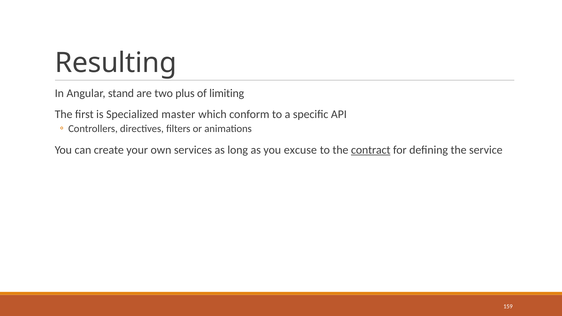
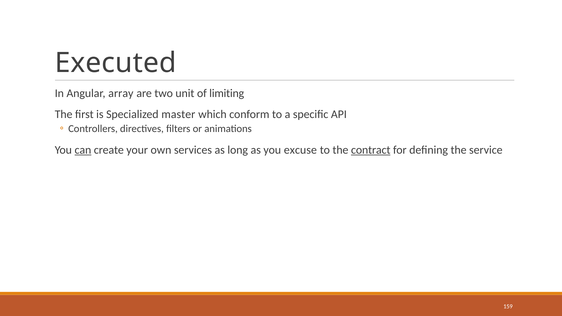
Resulting: Resulting -> Executed
stand: stand -> array
plus: plus -> unit
can underline: none -> present
